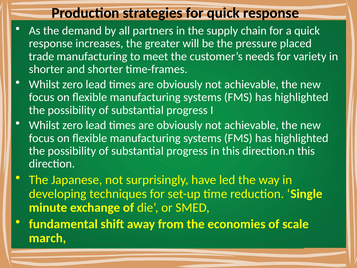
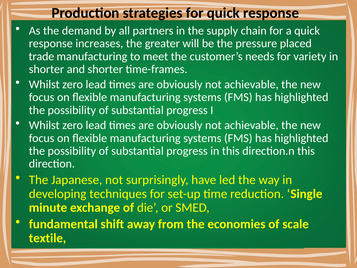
march: march -> textile
